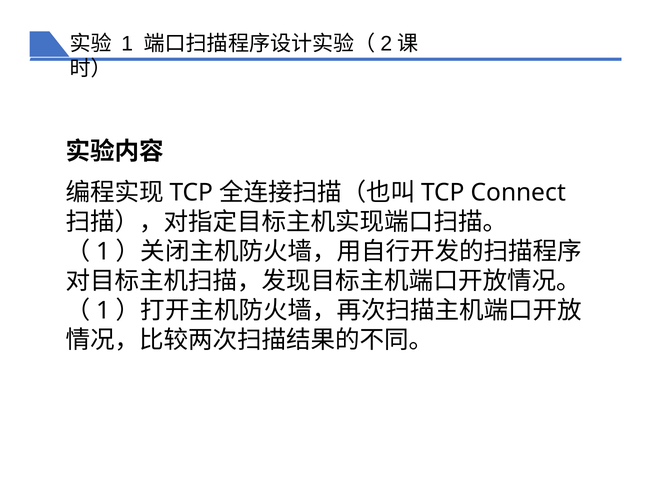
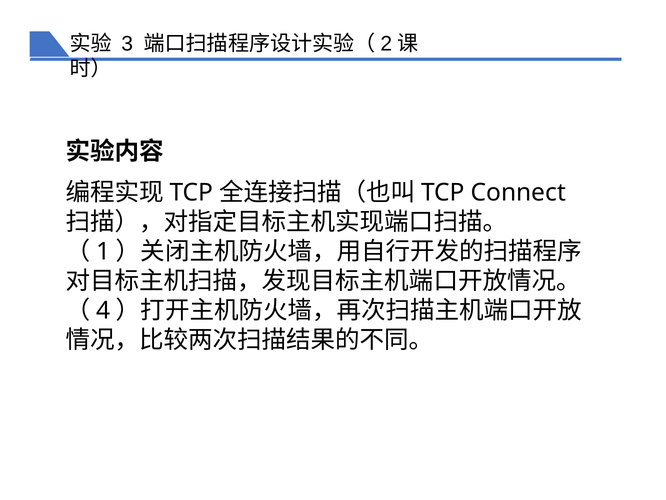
1 at (127, 44): 1 -> 3
1 at (103, 310): 1 -> 4
